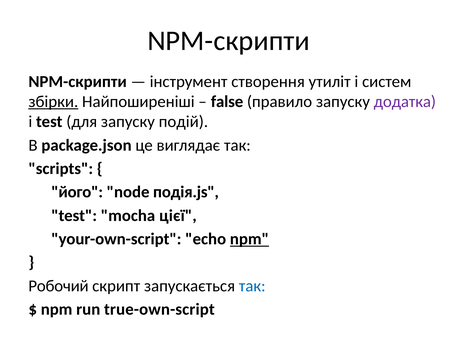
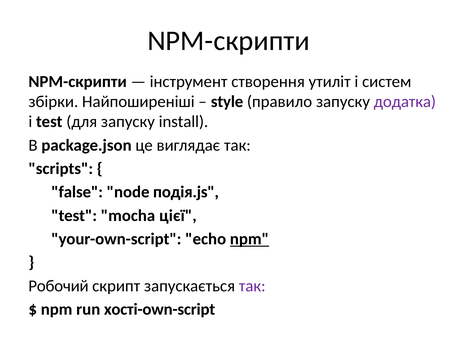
збірки underline: present -> none
false: false -> style
подій: подій -> install
його: його -> false
так at (252, 286) colour: blue -> purple
true-own-script: true-own-script -> хості-own-script
